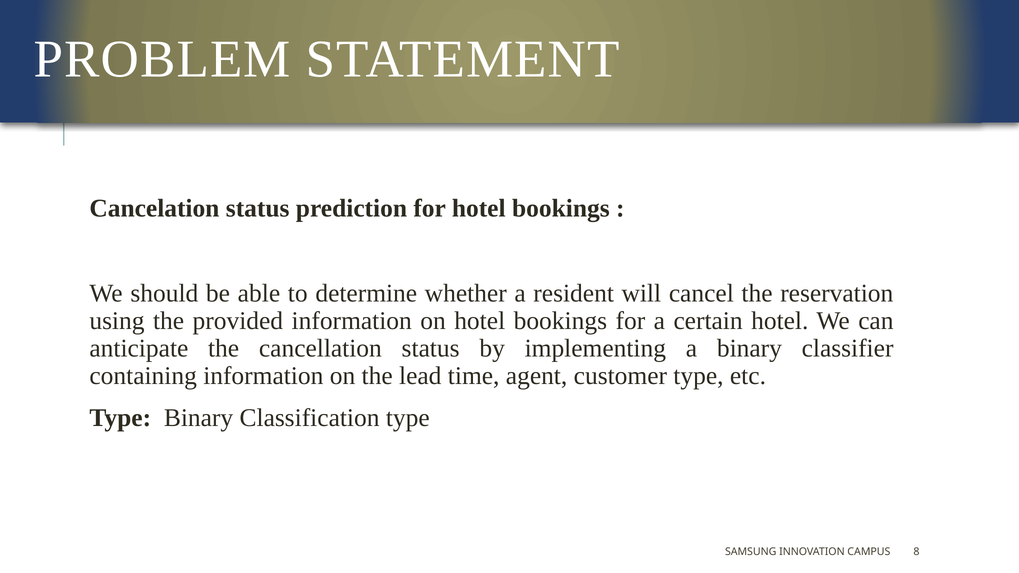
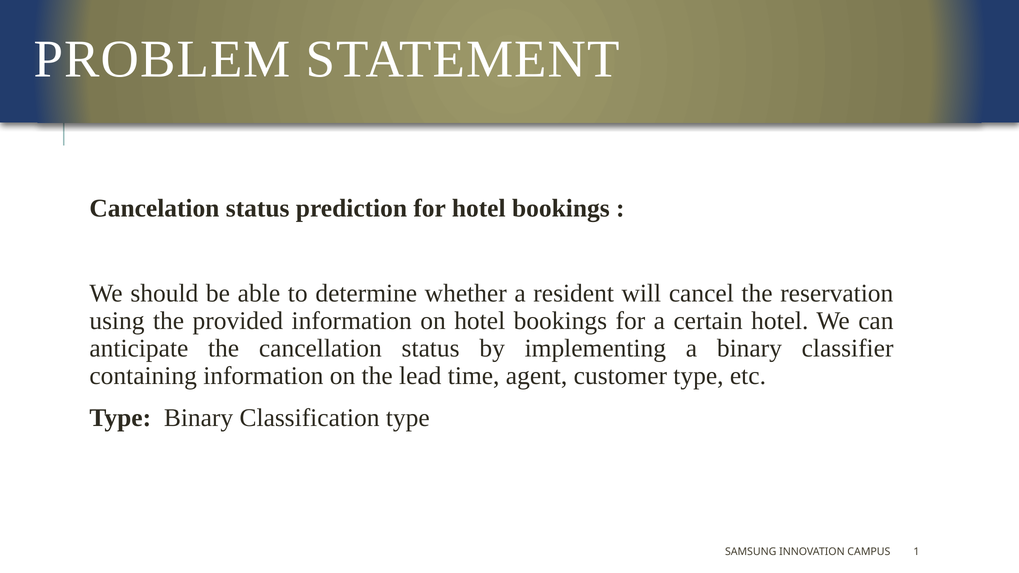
8: 8 -> 1
